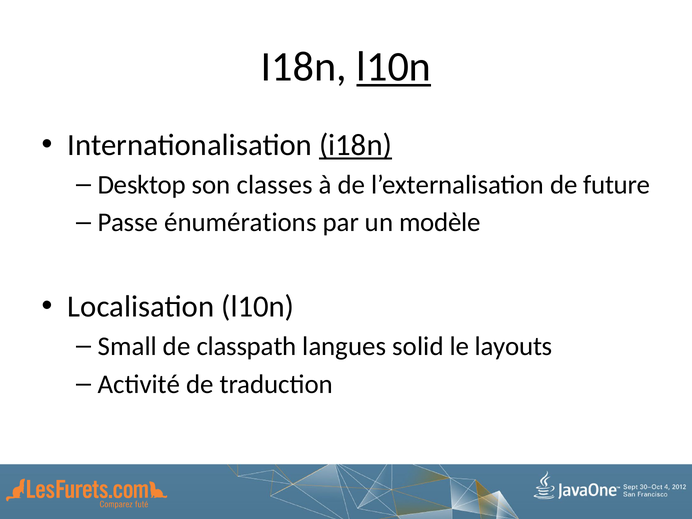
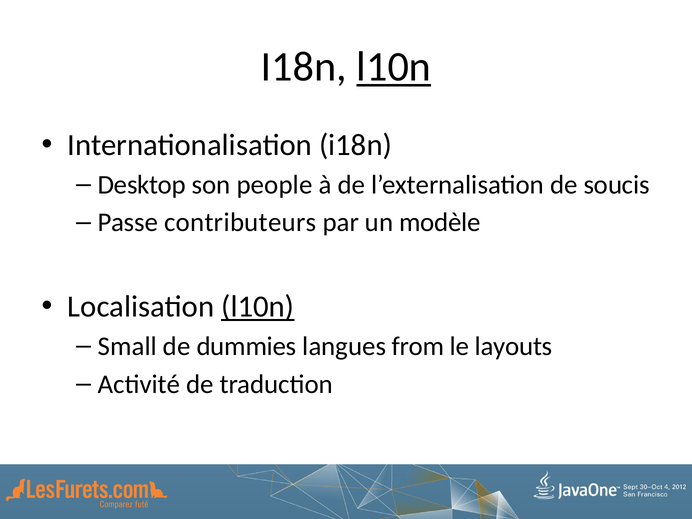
i18n at (356, 145) underline: present -> none
classes: classes -> people
future: future -> soucis
énumérations: énumérations -> contributeurs
l10n at (258, 307) underline: none -> present
classpath: classpath -> dummies
solid: solid -> from
